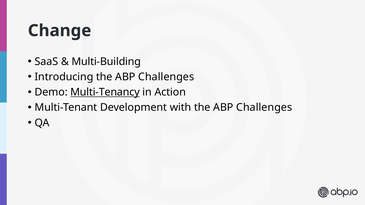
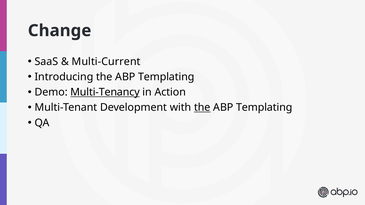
Multi-Building: Multi-Building -> Multi-Current
Introducing the ABP Challenges: Challenges -> Templating
the at (202, 108) underline: none -> present
Challenges at (264, 108): Challenges -> Templating
